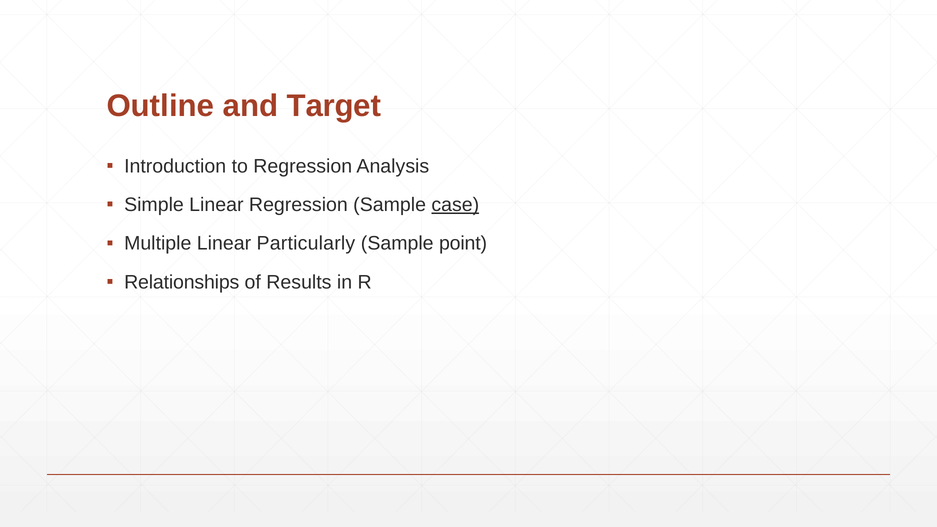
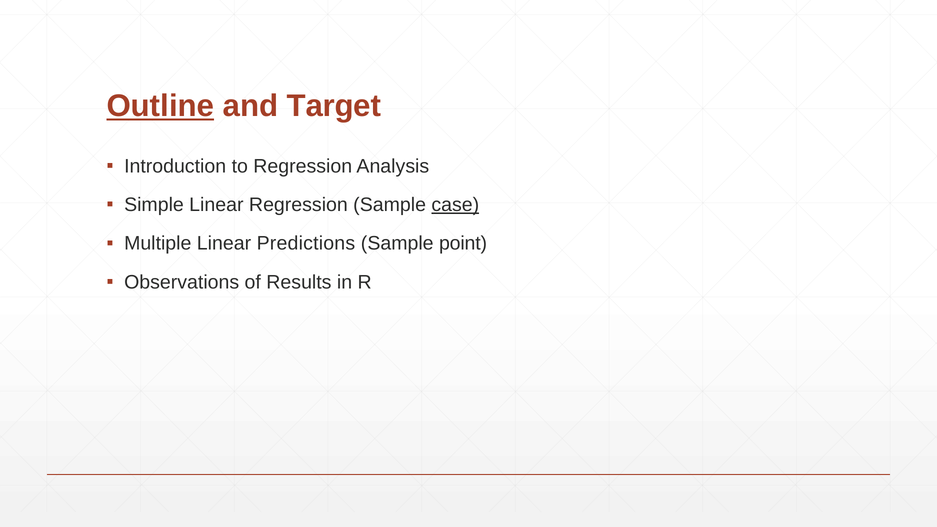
Outline underline: none -> present
Particularly: Particularly -> Predictions
Relationships: Relationships -> Observations
